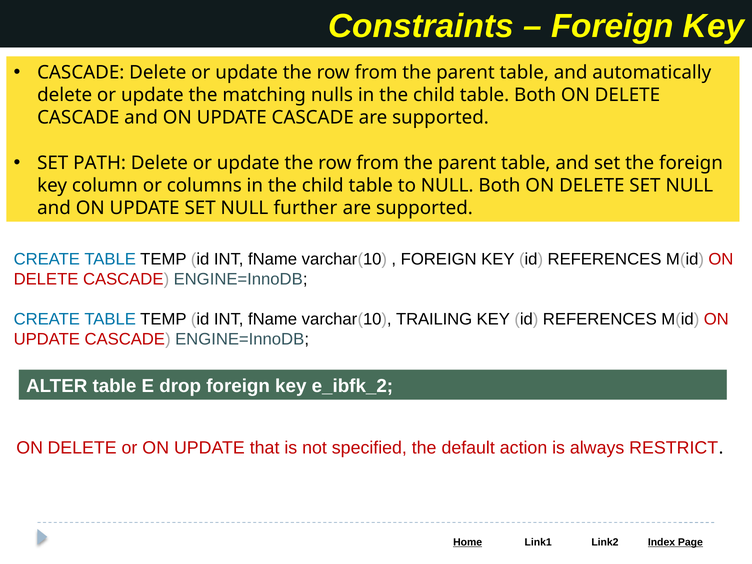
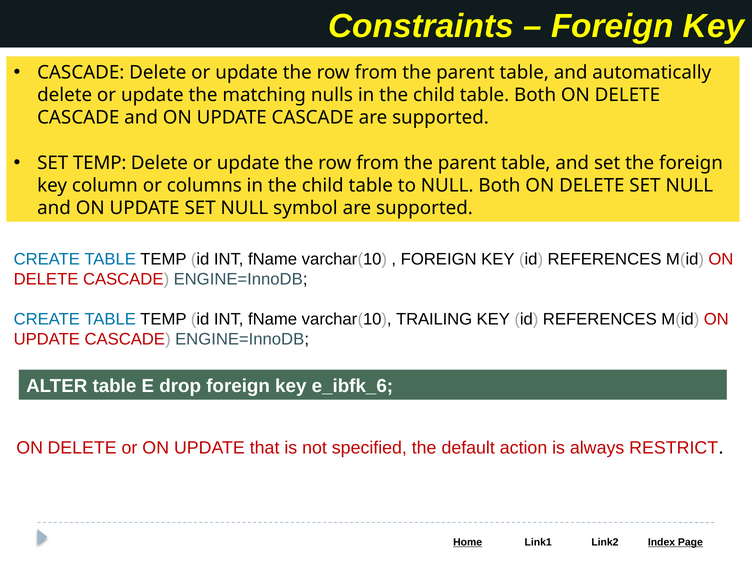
SET PATH: PATH -> TEMP
further: further -> symbol
e_ibfk_2: e_ibfk_2 -> e_ibfk_6
